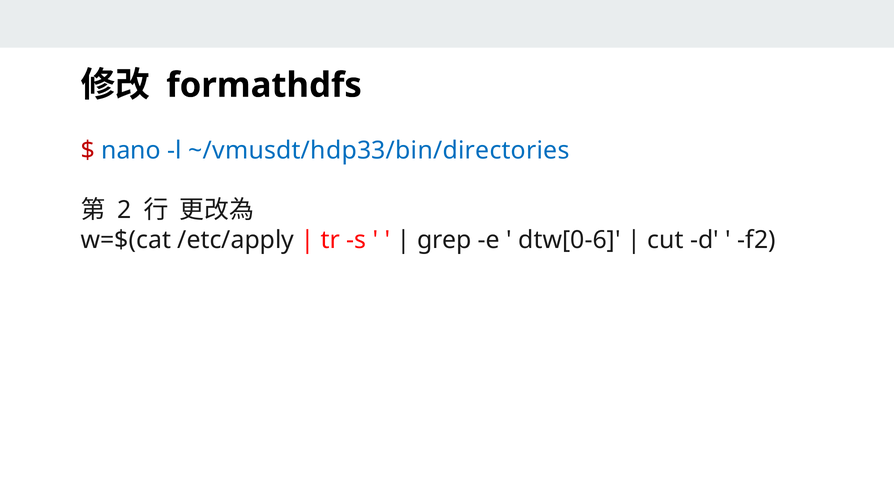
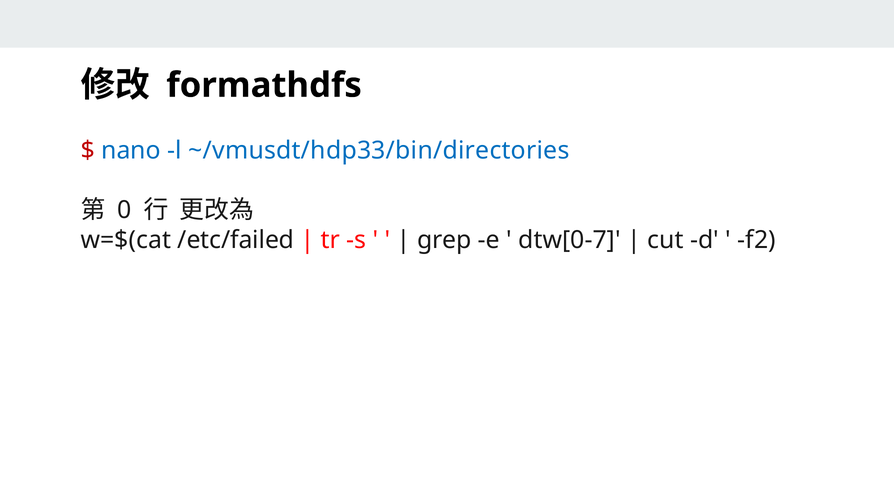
2: 2 -> 0
/etc/apply: /etc/apply -> /etc/failed
dtw[0-6: dtw[0-6 -> dtw[0-7
